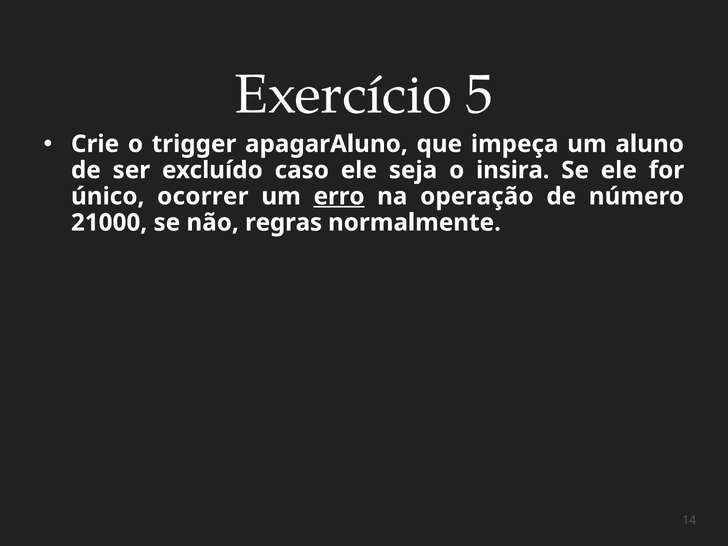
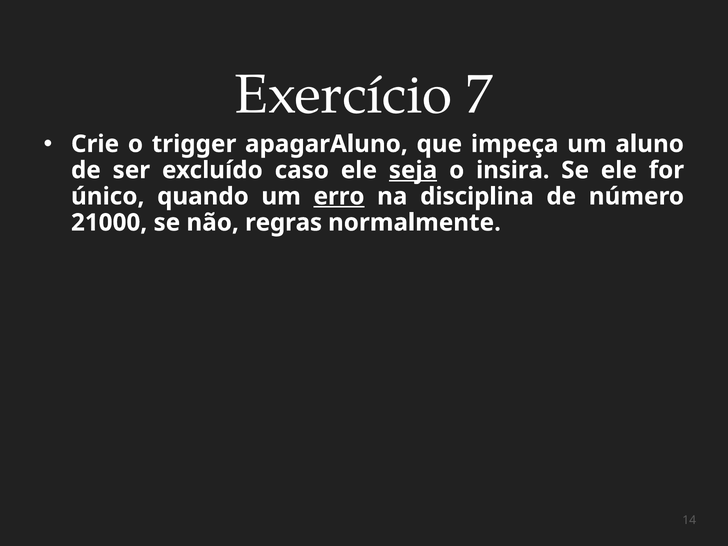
5: 5 -> 7
seja underline: none -> present
ocorrer: ocorrer -> quando
operação: operação -> disciplina
